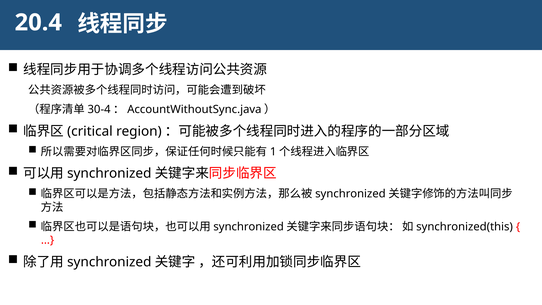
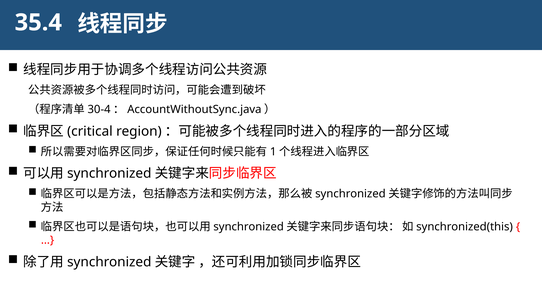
20.4: 20.4 -> 35.4
